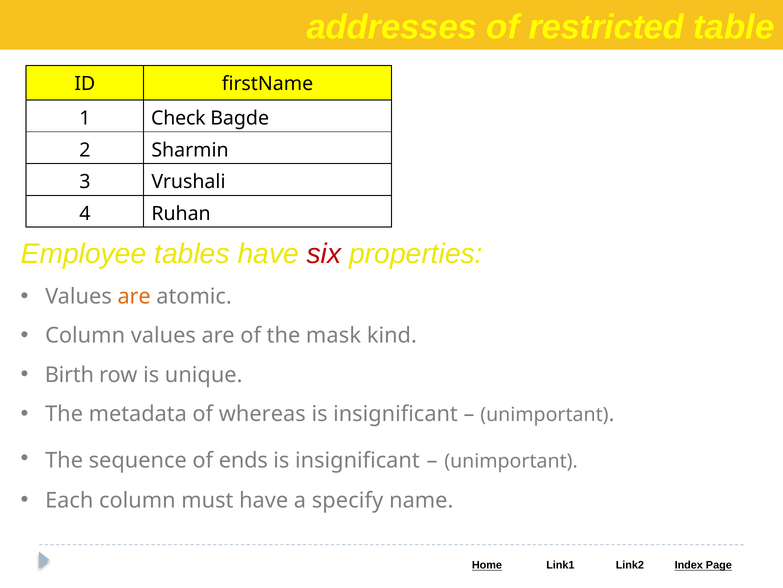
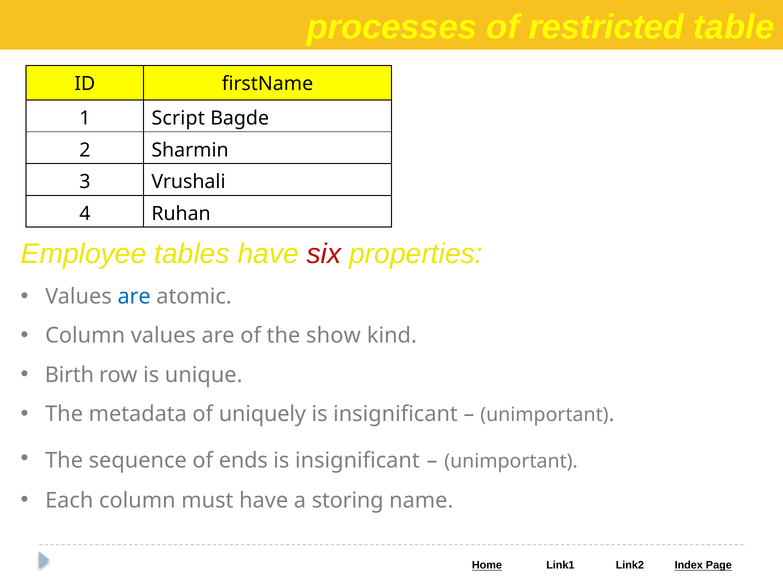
addresses: addresses -> processes
Check: Check -> Script
are at (134, 296) colour: orange -> blue
mask: mask -> show
whereas: whereas -> uniquely
specify: specify -> storing
